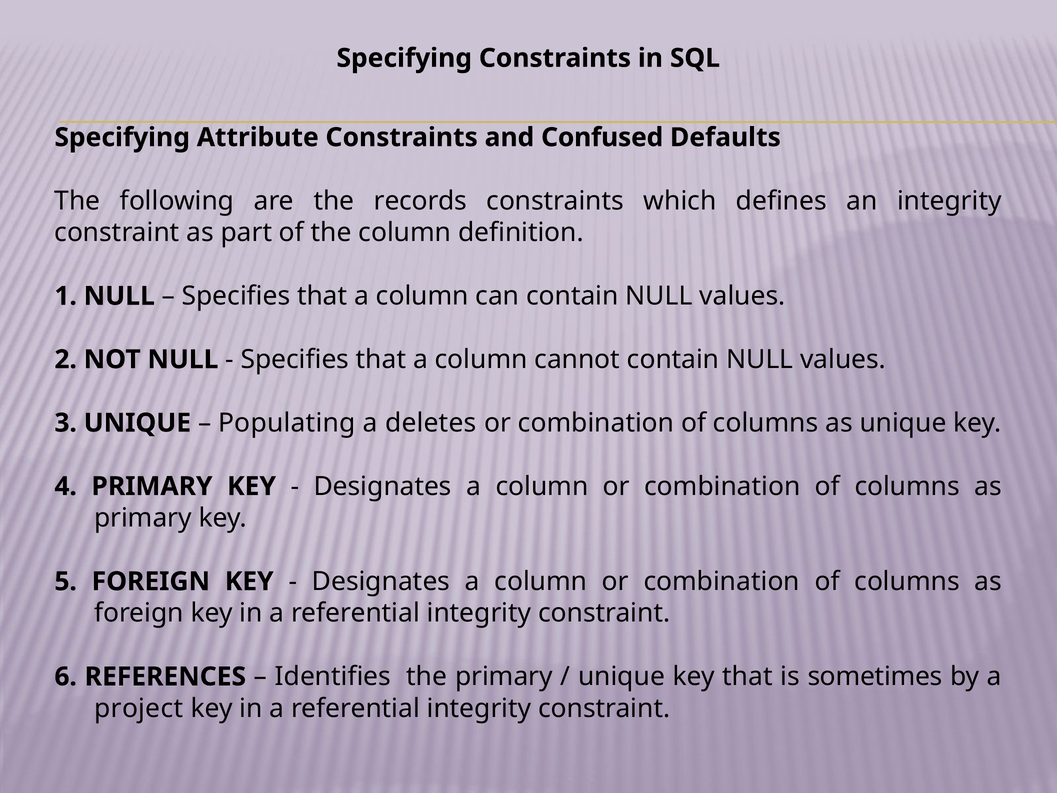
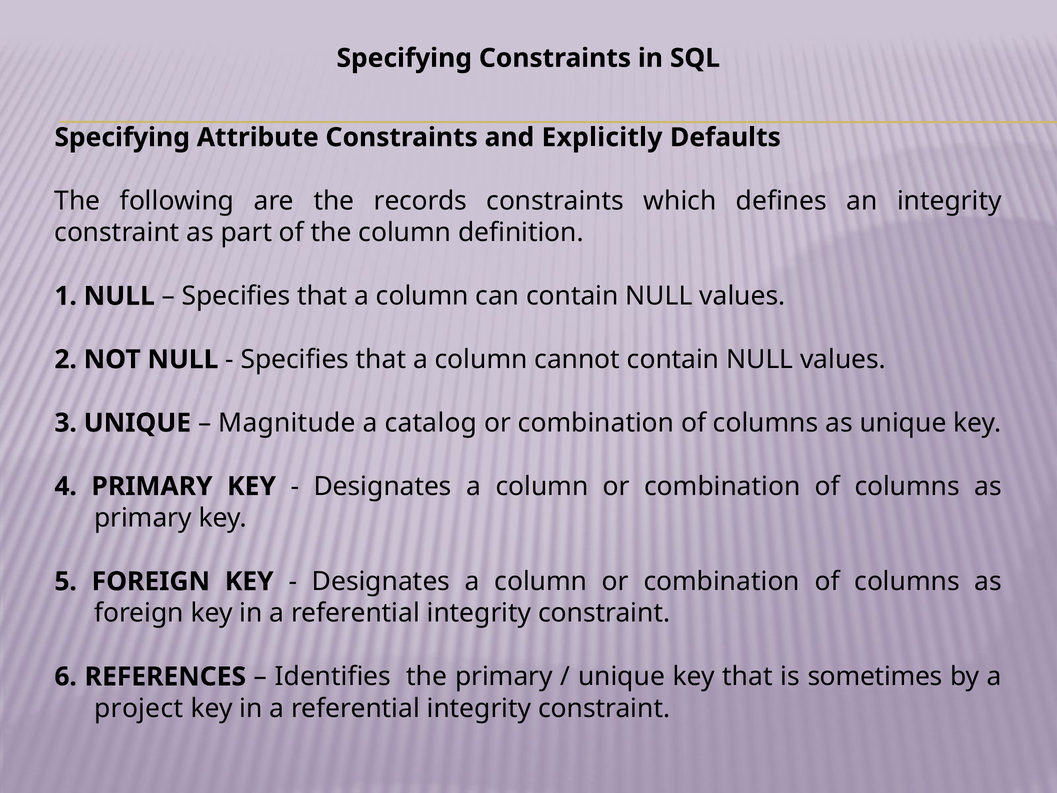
Confused: Confused -> Explicitly
Populating: Populating -> Magnitude
deletes: deletes -> catalog
